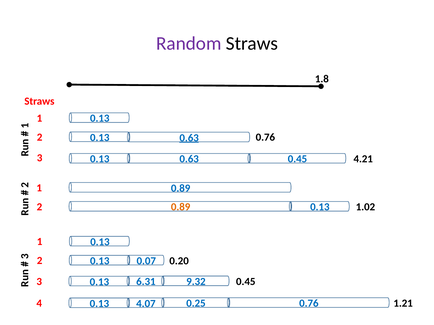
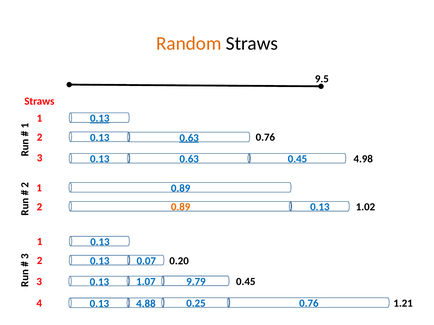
Random colour: purple -> orange
1.8: 1.8 -> 9.5
0.13 at (100, 119) underline: none -> present
4.21: 4.21 -> 4.98
9.32: 9.32 -> 9.79
6.31: 6.31 -> 1.07
4.07: 4.07 -> 4.88
